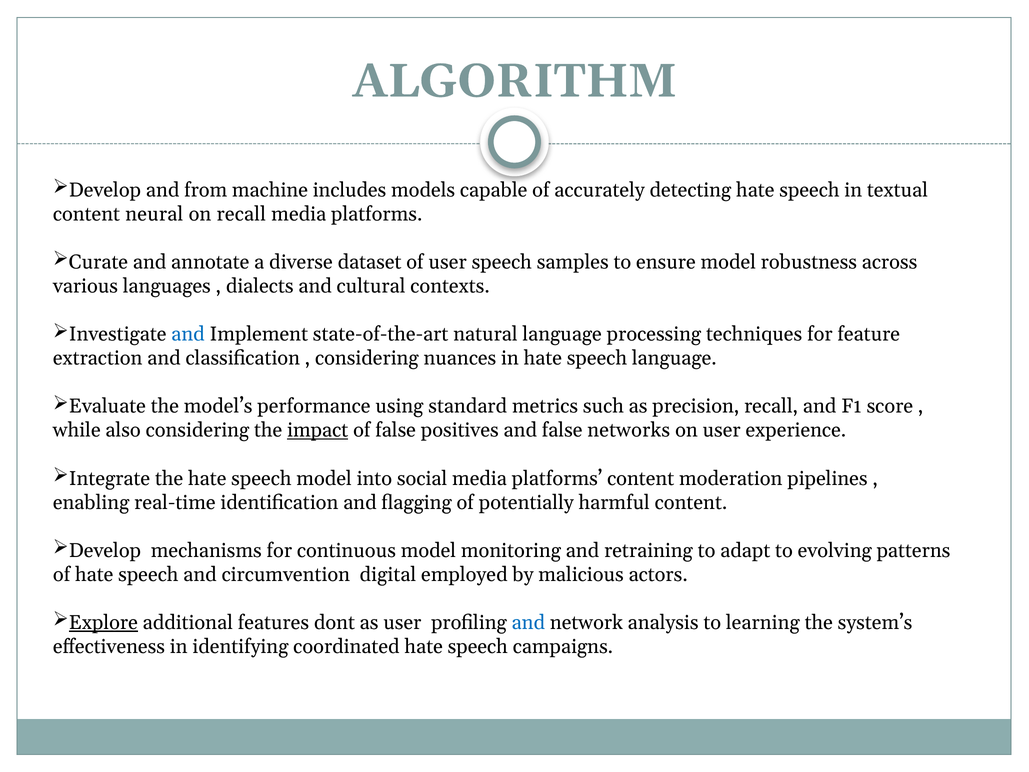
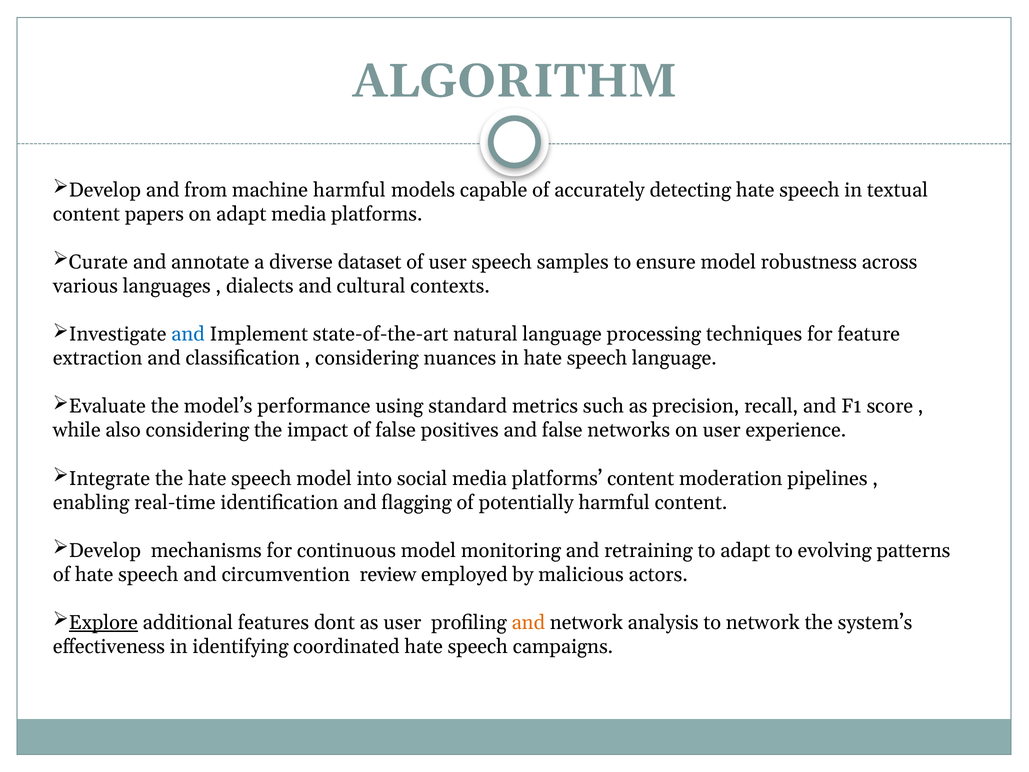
machine includes: includes -> harmful
neural: neural -> papers
on recall: recall -> adapt
impact underline: present -> none
digital: digital -> review
and at (528, 622) colour: blue -> orange
to learning: learning -> network
